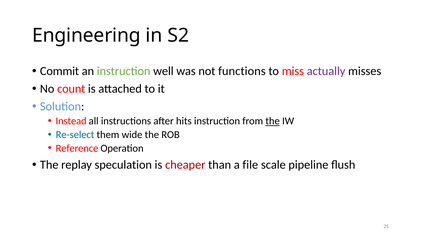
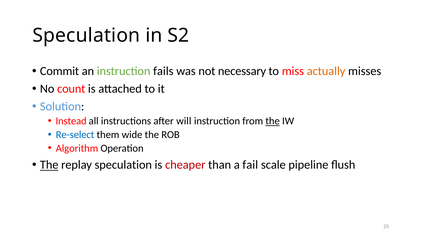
Engineering at (86, 35): Engineering -> Speculation
well: well -> fails
functions: functions -> necessary
actually colour: purple -> orange
hits: hits -> will
Reference: Reference -> Algorithm
The at (49, 165) underline: none -> present
file: file -> fail
